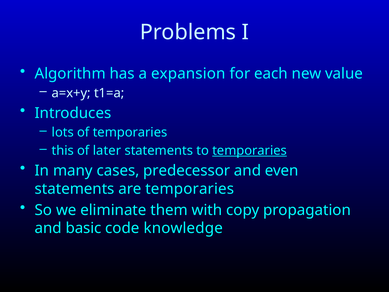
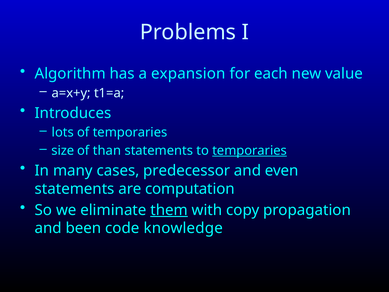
this: this -> size
later: later -> than
are temporaries: temporaries -> computation
them underline: none -> present
basic: basic -> been
